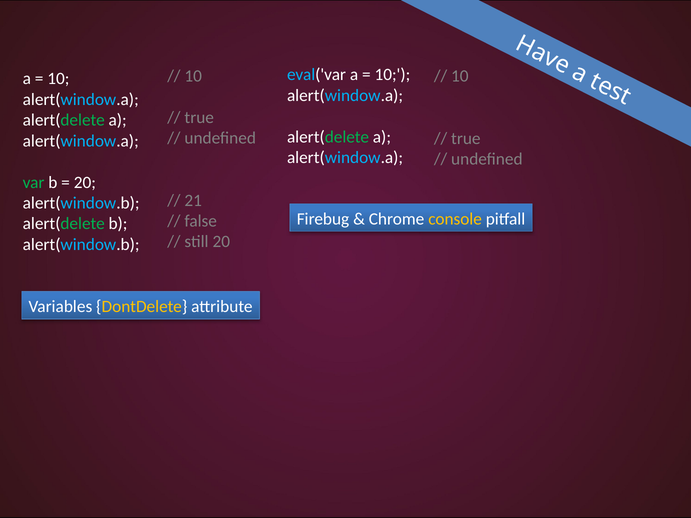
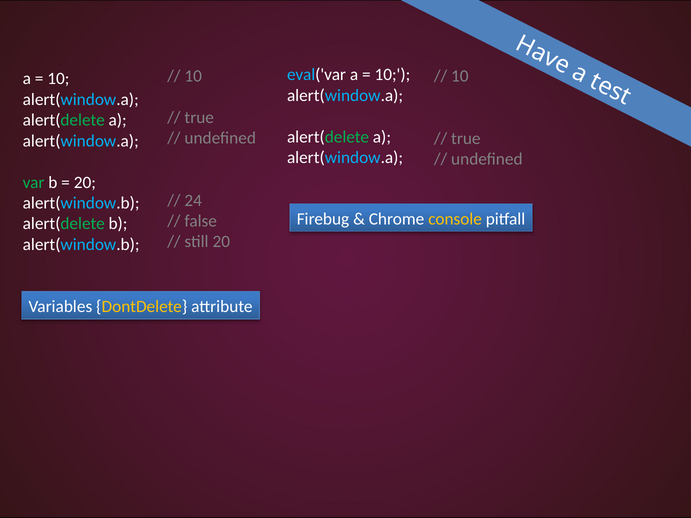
21: 21 -> 24
